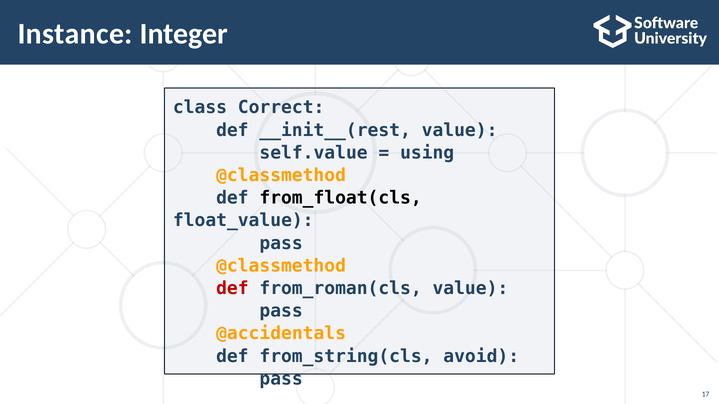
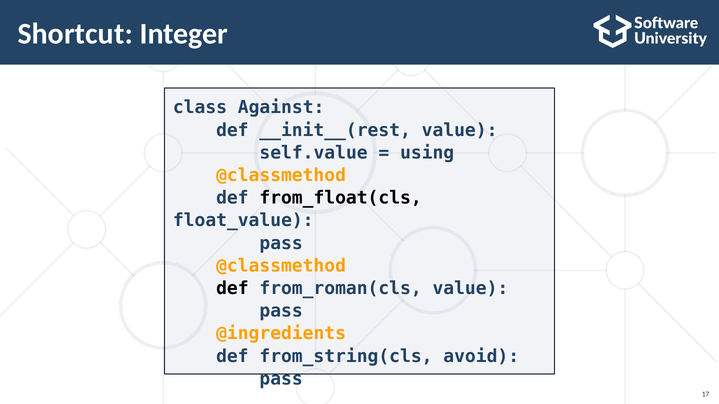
Instance: Instance -> Shortcut
Correct: Correct -> Against
def at (232, 289) colour: red -> black
@accidentals: @accidentals -> @ingredients
